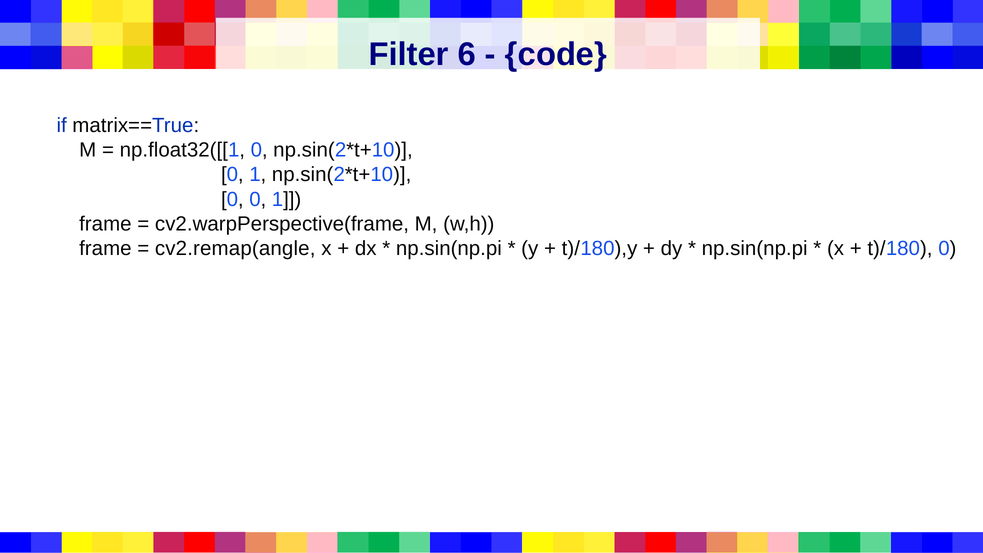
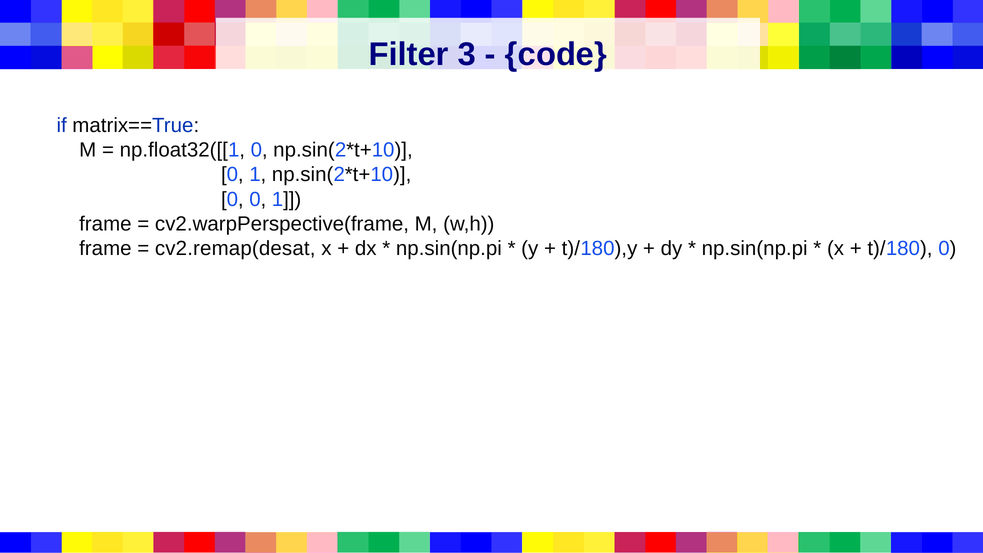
6: 6 -> 3
cv2.remap(angle: cv2.remap(angle -> cv2.remap(desat
